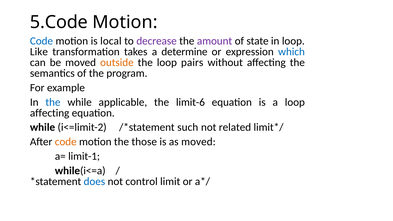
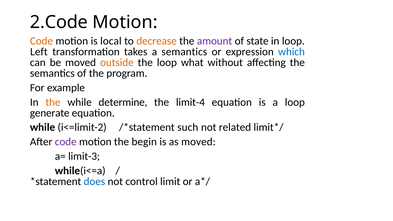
5.Code: 5.Code -> 2.Code
Code at (41, 41) colour: blue -> orange
decrease colour: purple -> orange
Like: Like -> Left
a determine: determine -> semantics
pairs: pairs -> what
the at (53, 102) colour: blue -> orange
applicable: applicable -> determine
limit-6: limit-6 -> limit-4
affecting at (50, 113): affecting -> generate
code at (66, 142) colour: orange -> purple
those: those -> begin
limit-1: limit-1 -> limit-3
